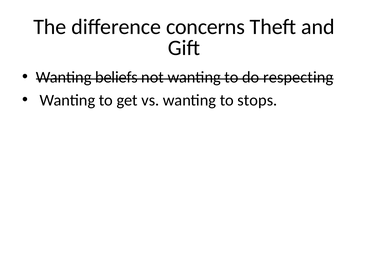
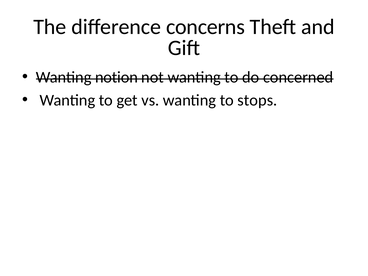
beliefs: beliefs -> notion
respecting: respecting -> concerned
